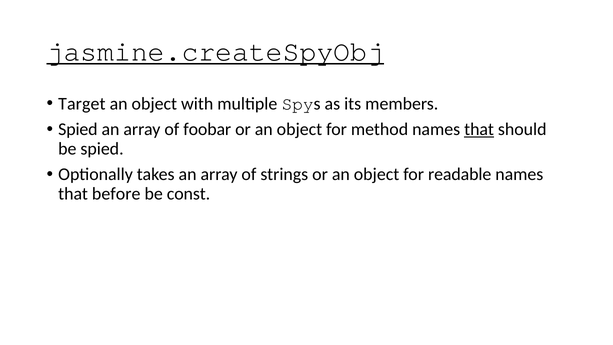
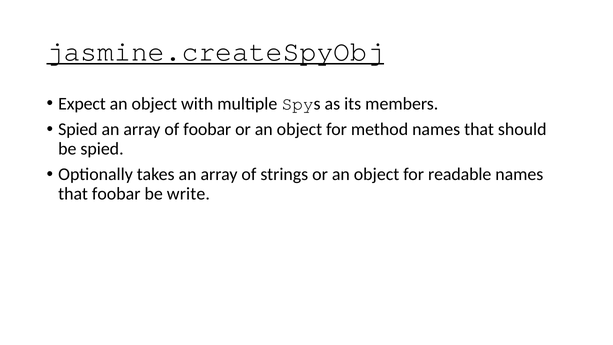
Target: Target -> Expect
that at (479, 129) underline: present -> none
that before: before -> foobar
const: const -> write
